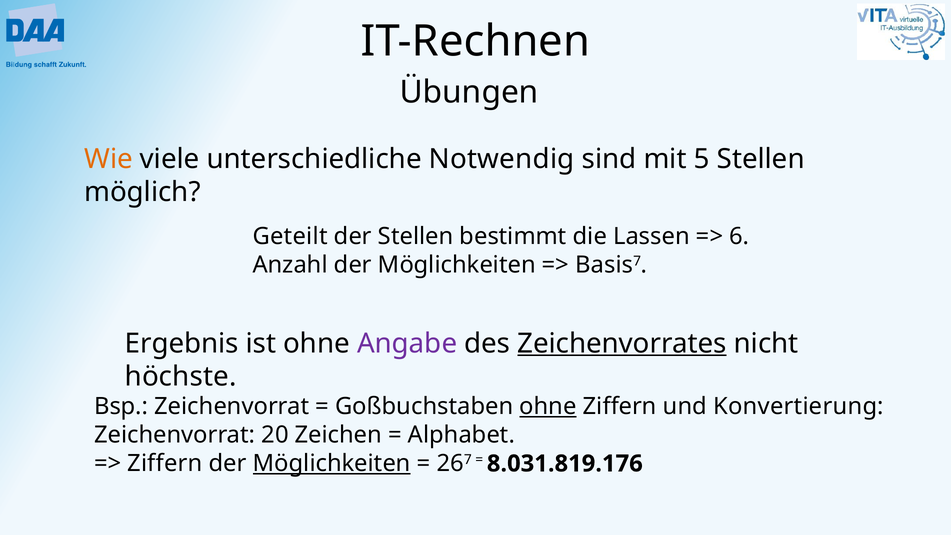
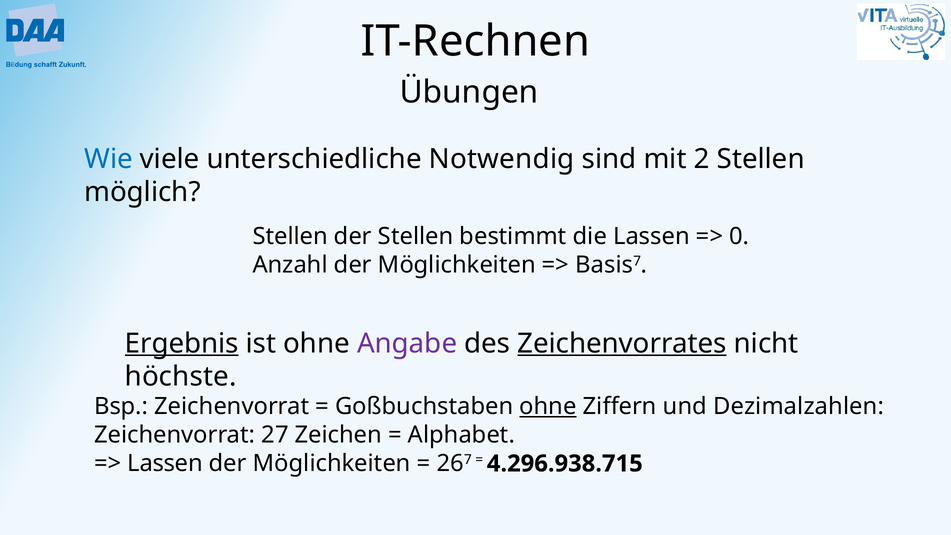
Wie colour: orange -> blue
5: 5 -> 2
Geteilt at (290, 237): Geteilt -> Stellen
6: 6 -> 0
Ergebnis underline: none -> present
Konvertierung: Konvertierung -> Dezimalzahlen
20: 20 -> 27
Ziffern at (165, 464): Ziffern -> Lassen
Möglichkeiten at (332, 464) underline: present -> none
8.031.819.176: 8.031.819.176 -> 4.296.938.715
